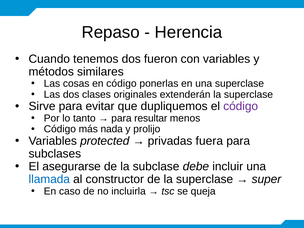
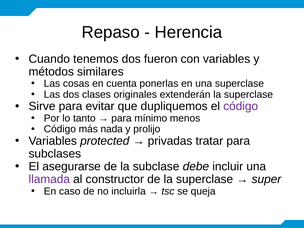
en código: código -> cuenta
resultar: resultar -> mínimo
fuera: fuera -> tratar
llamada colour: blue -> purple
